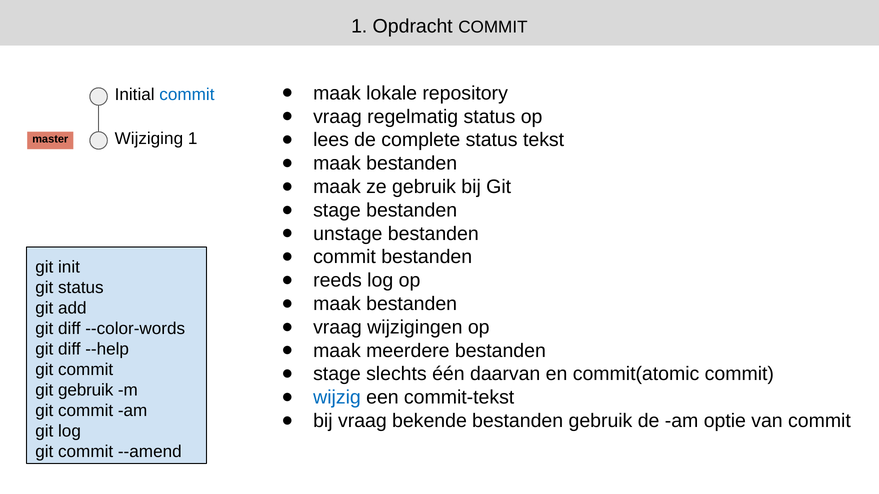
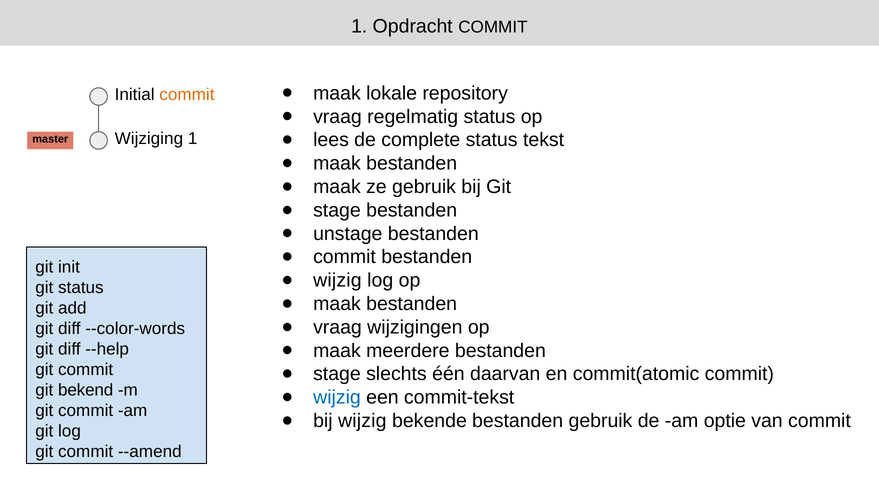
commit at (187, 95) colour: blue -> orange
reeds at (338, 281): reeds -> wijzig
git gebruik: gebruik -> bekend
bij vraag: vraag -> wijzig
